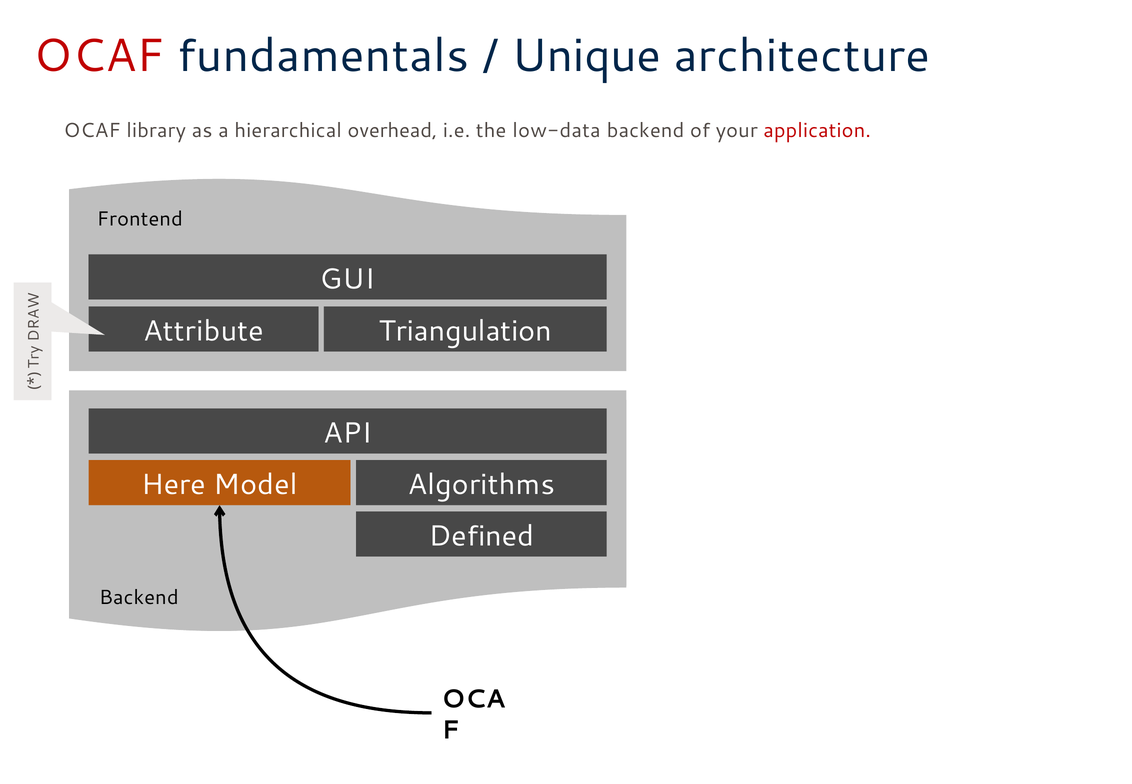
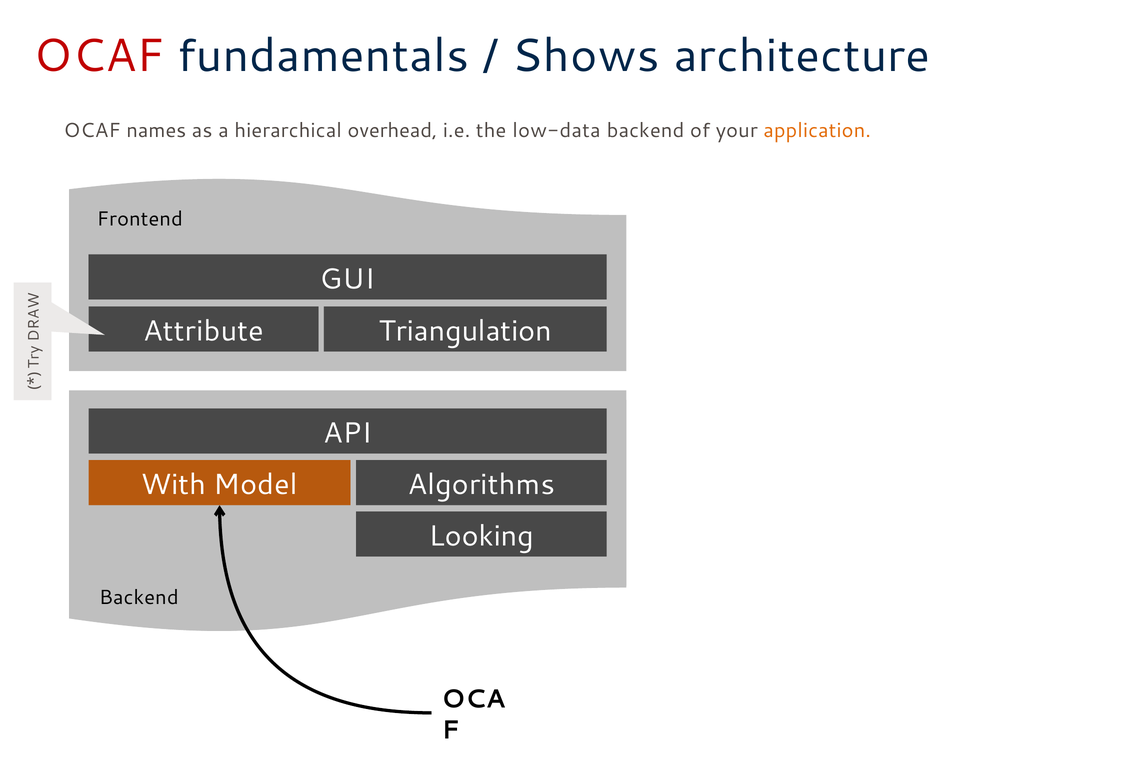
Unique: Unique -> Shows
library: library -> names
application colour: red -> orange
Here: Here -> With
Defined: Defined -> Looking
